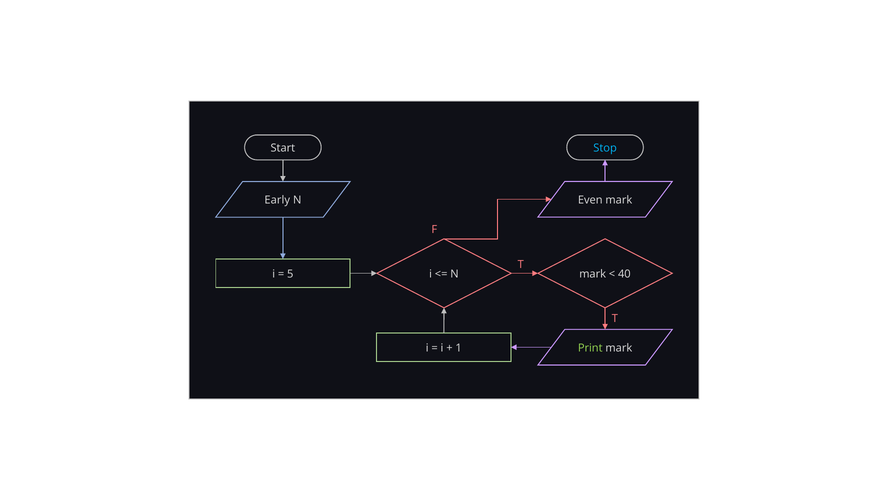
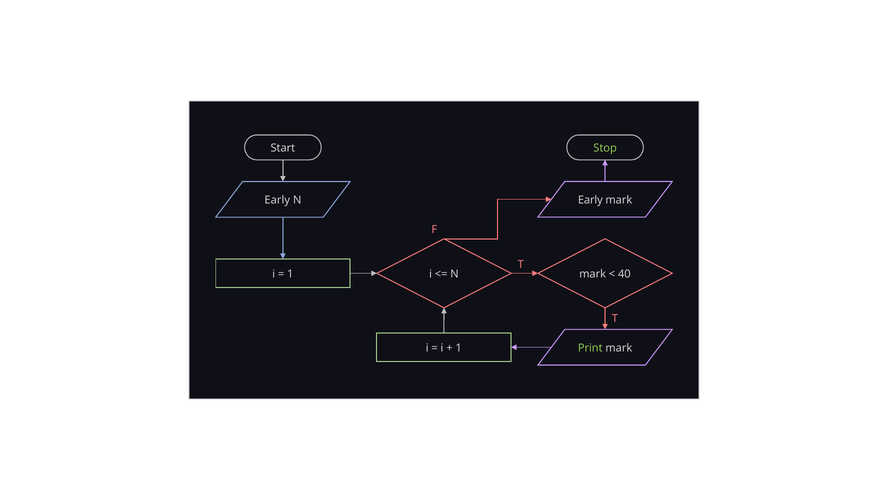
Stop colour: light blue -> light green
N Even: Even -> Early
5 at (290, 274): 5 -> 1
